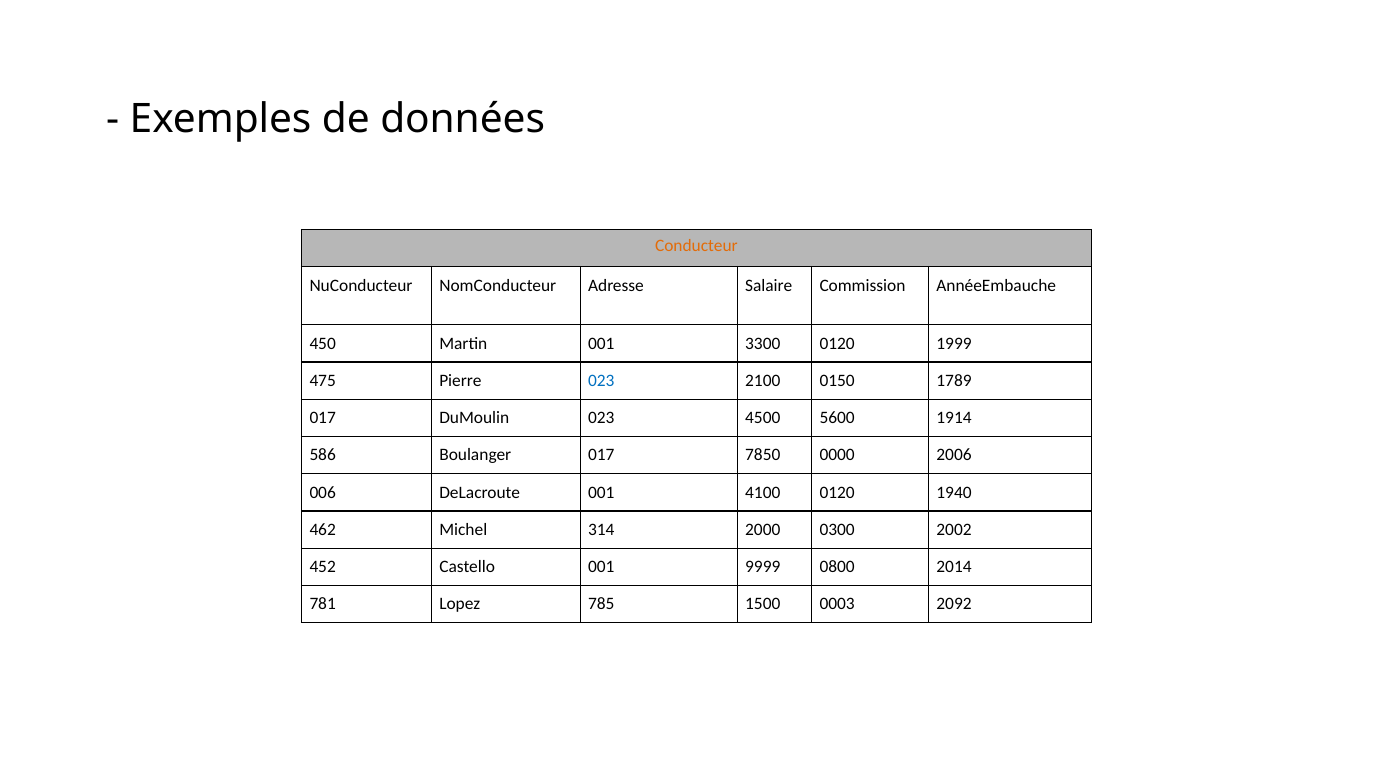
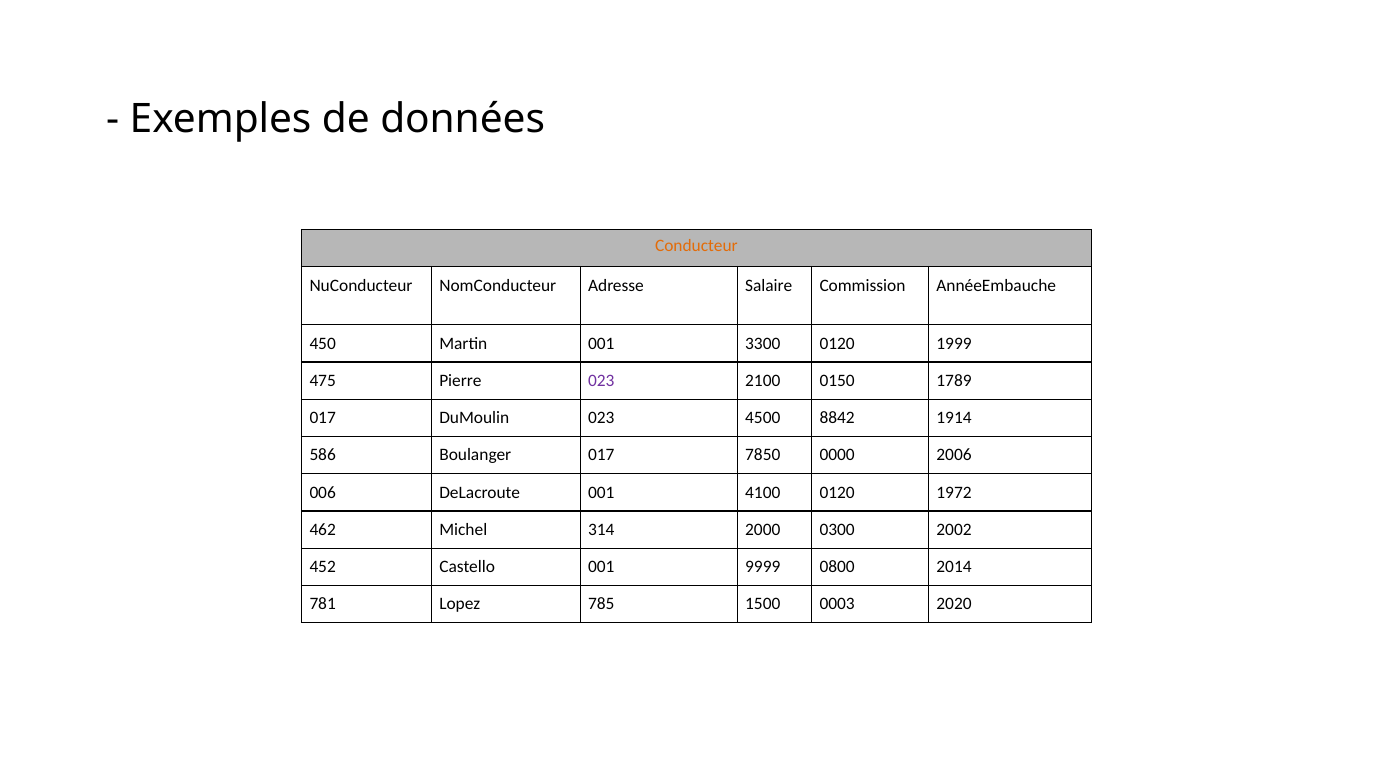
023 at (601, 380) colour: blue -> purple
5600: 5600 -> 8842
1940: 1940 -> 1972
2092: 2092 -> 2020
